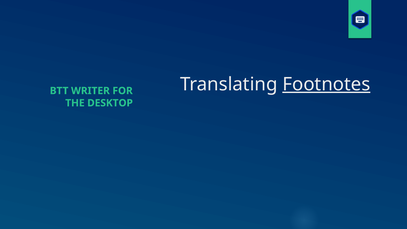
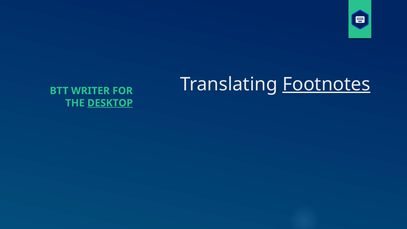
DESKTOP underline: none -> present
